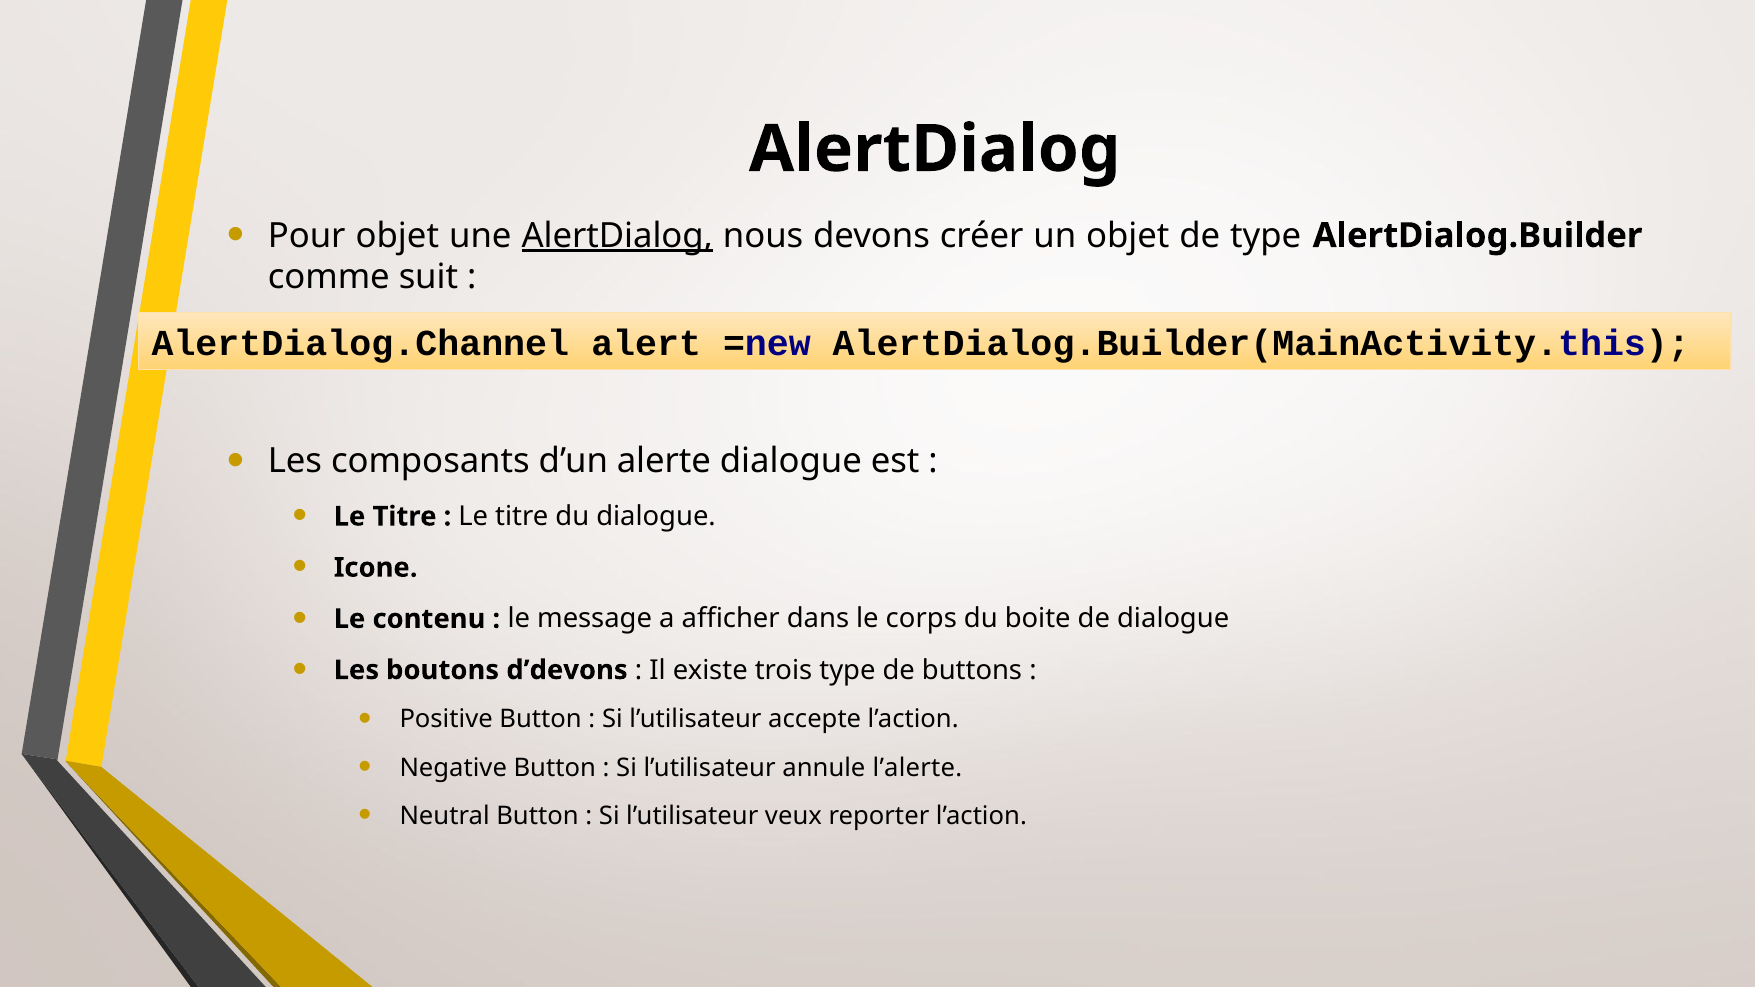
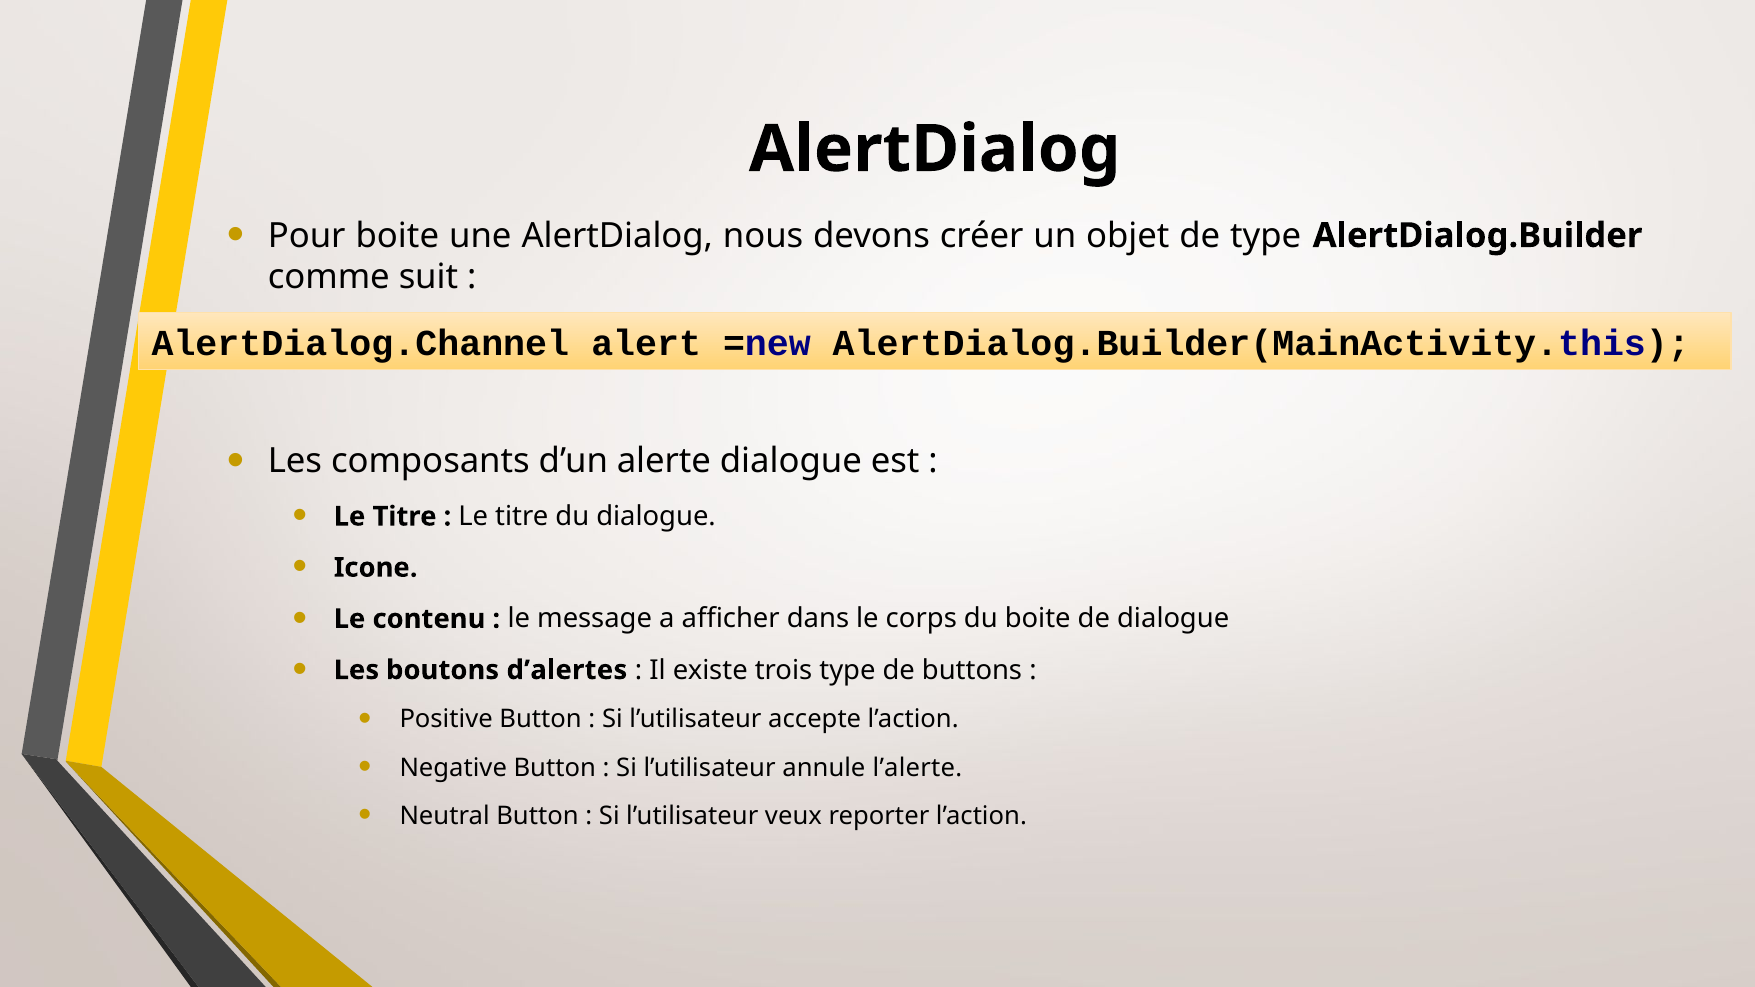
Pour objet: objet -> boite
AlertDialog at (617, 236) underline: present -> none
d’devons: d’devons -> d’alertes
